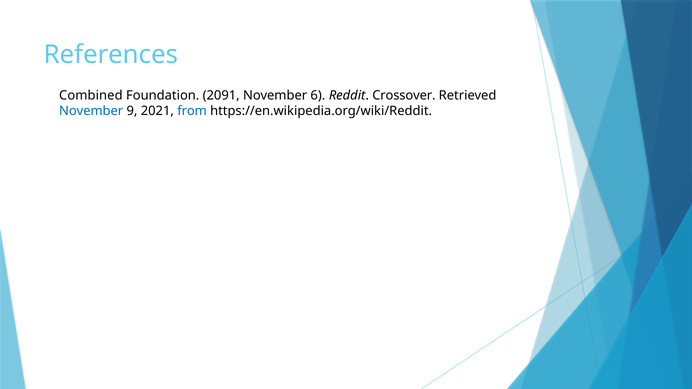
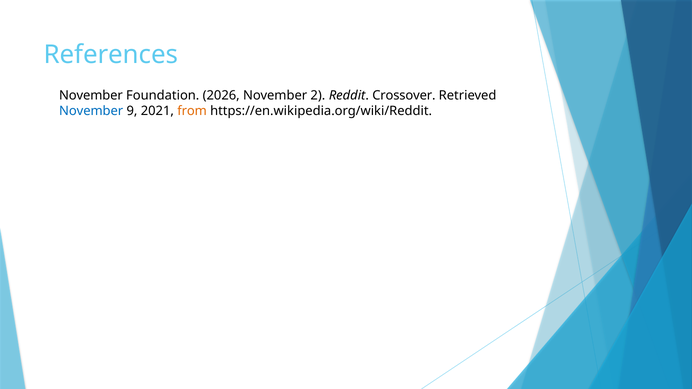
Combined at (91, 96): Combined -> November
2091: 2091 -> 2026
6: 6 -> 2
from colour: blue -> orange
